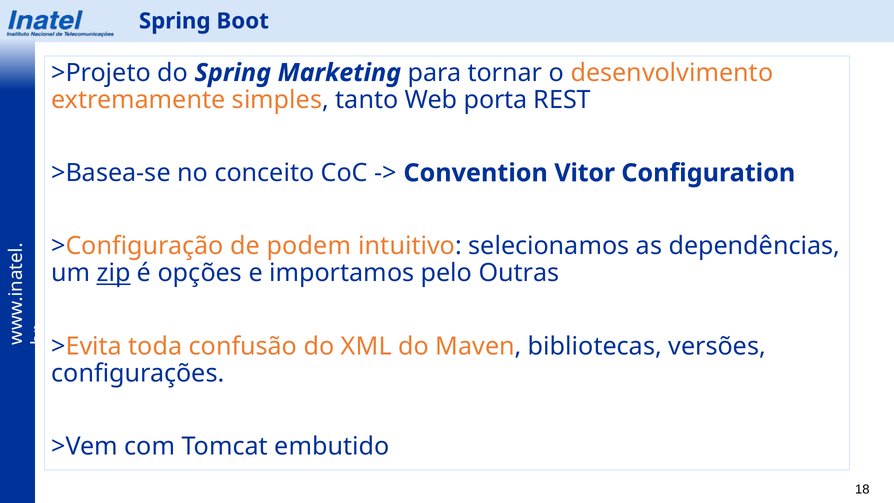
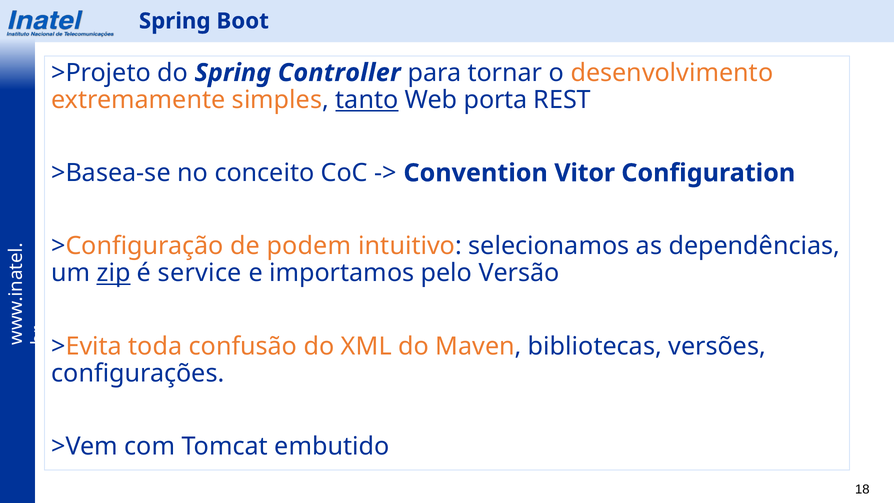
Marketing: Marketing -> Controller
tanto underline: none -> present
opções: opções -> service
Outras: Outras -> Versão
